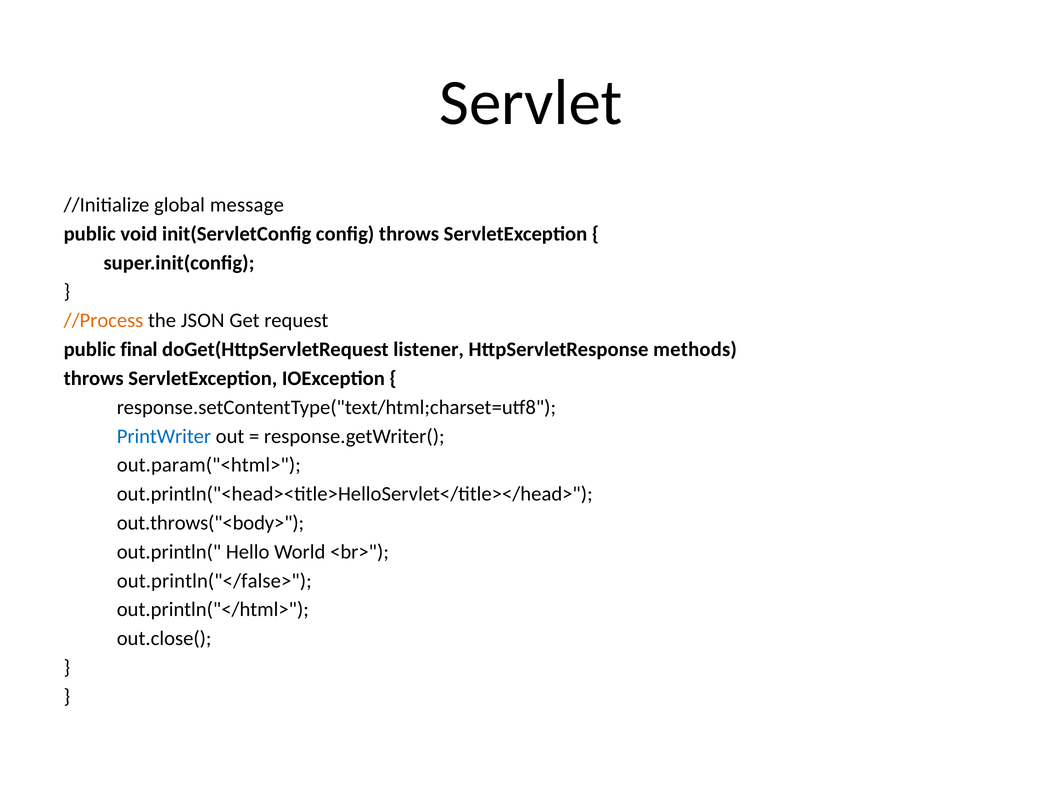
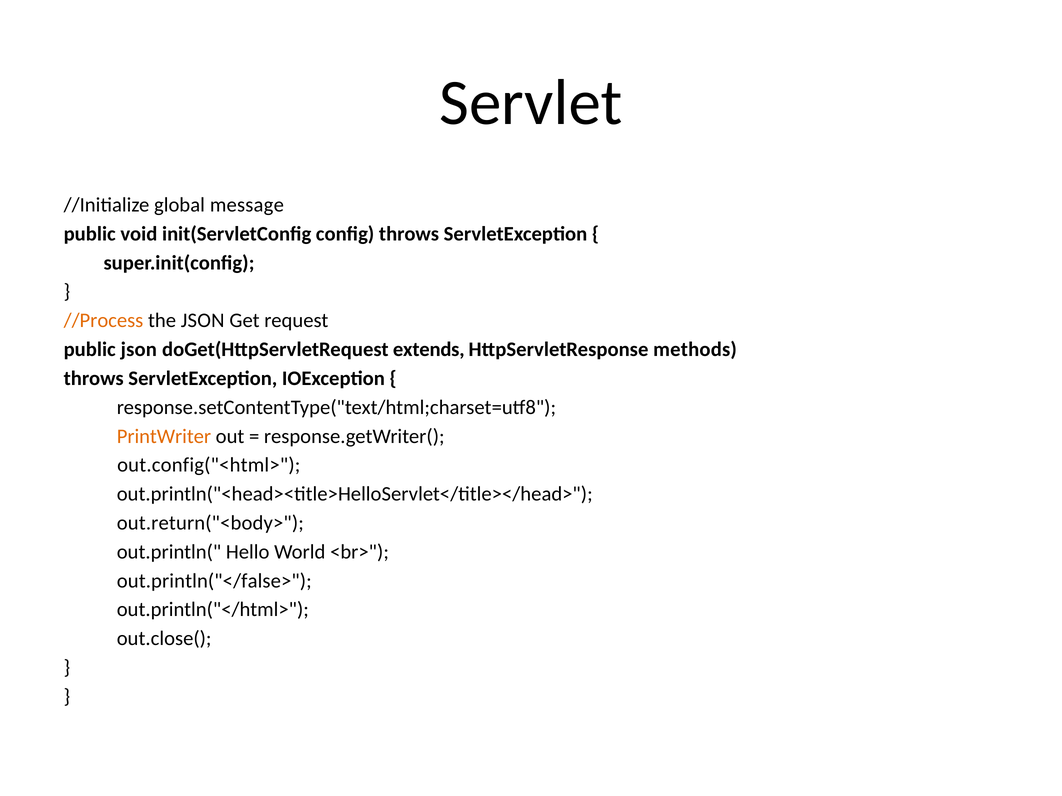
public final: final -> json
listener: listener -> extends
PrintWriter colour: blue -> orange
out.param("<html>: out.param("<html> -> out.config("<html>
out.throws("<body>: out.throws("<body> -> out.return("<body>
